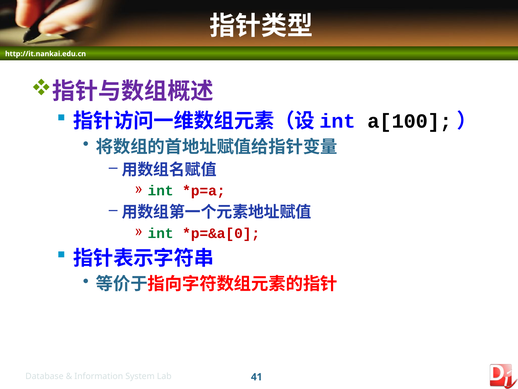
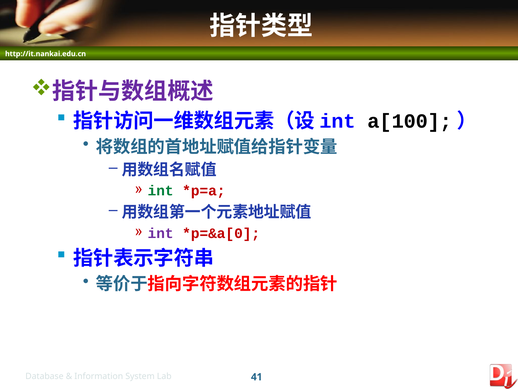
int at (161, 233) colour: green -> purple
